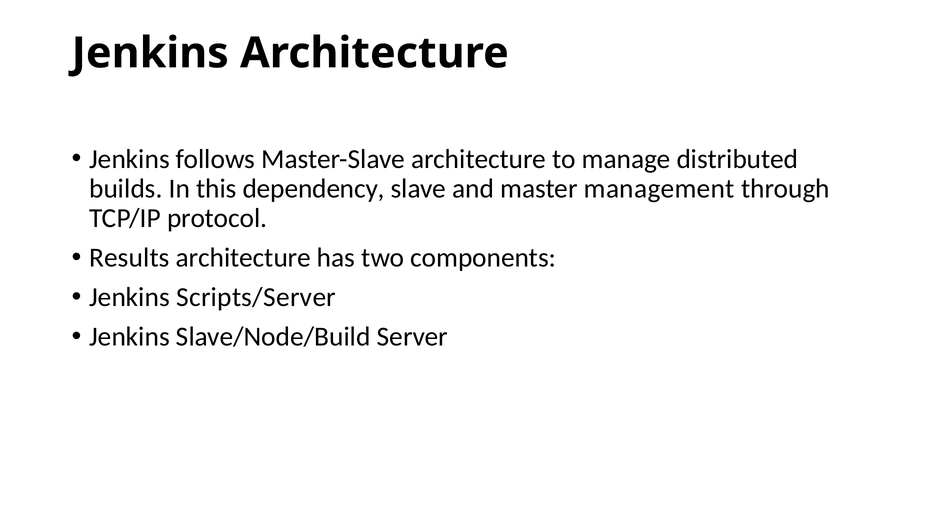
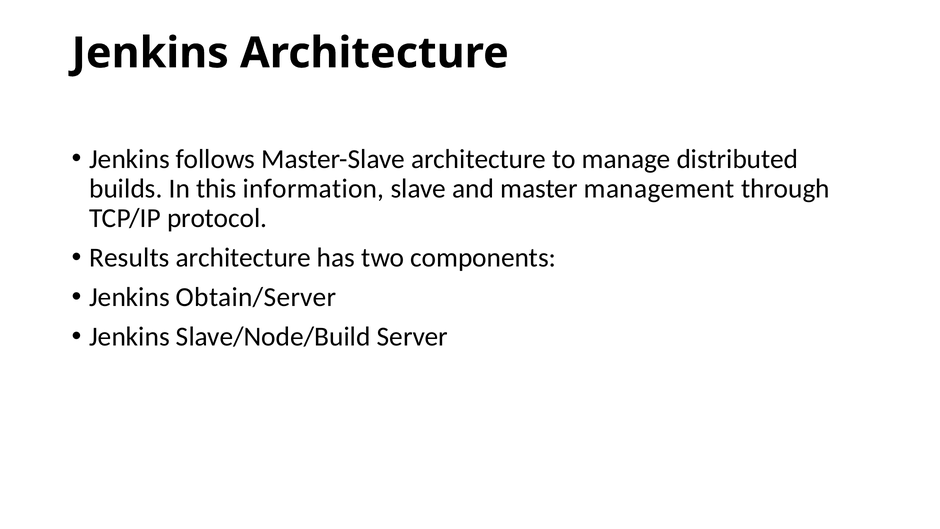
dependency: dependency -> information
Scripts/Server: Scripts/Server -> Obtain/Server
